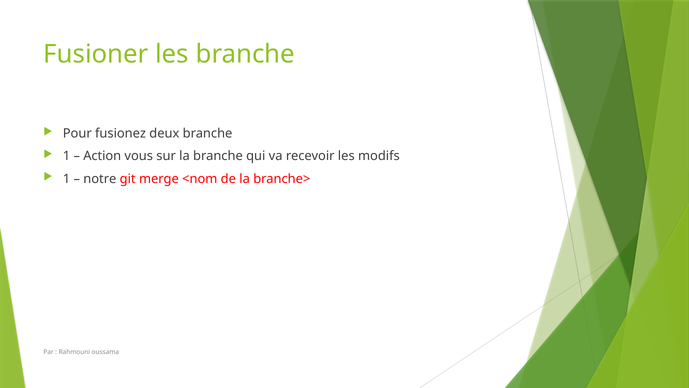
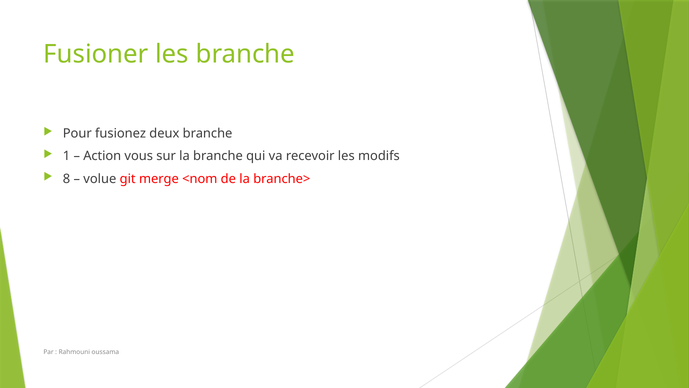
1 at (67, 179): 1 -> 8
notre: notre -> volue
